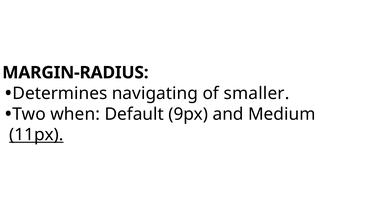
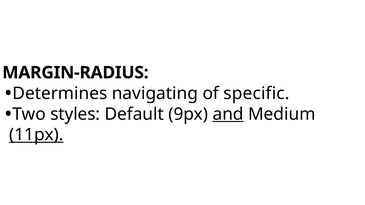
smaller: smaller -> specific
when: when -> styles
and underline: none -> present
